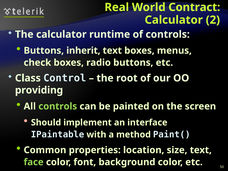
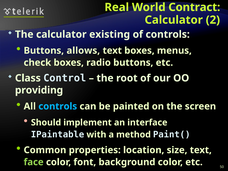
runtime: runtime -> existing
inherit: inherit -> allows
controls at (58, 106) colour: light green -> light blue
